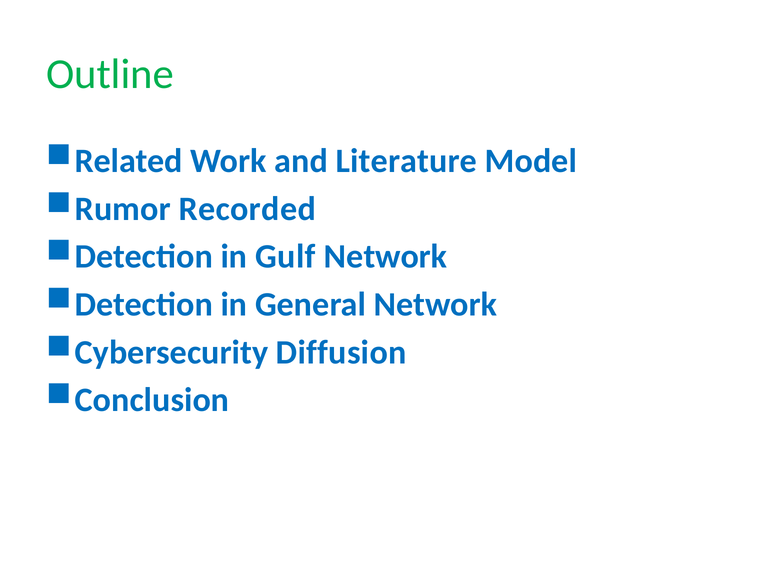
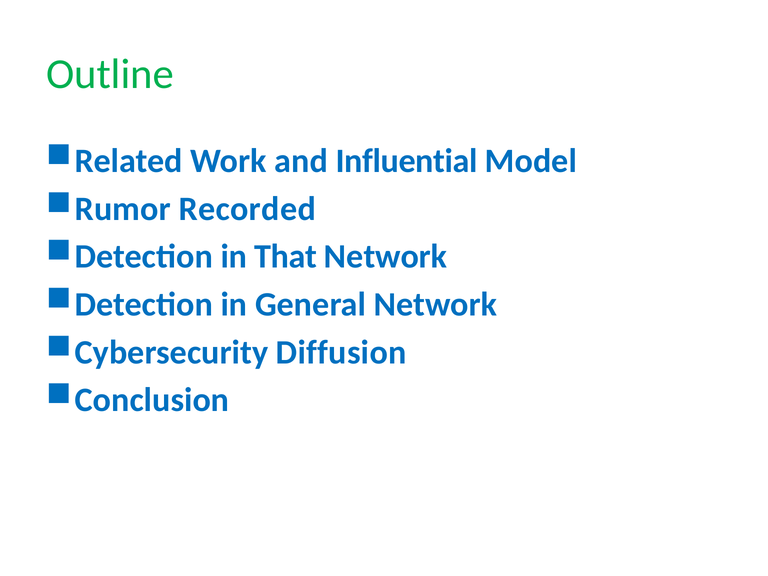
Literature: Literature -> Influential
Gulf: Gulf -> That
